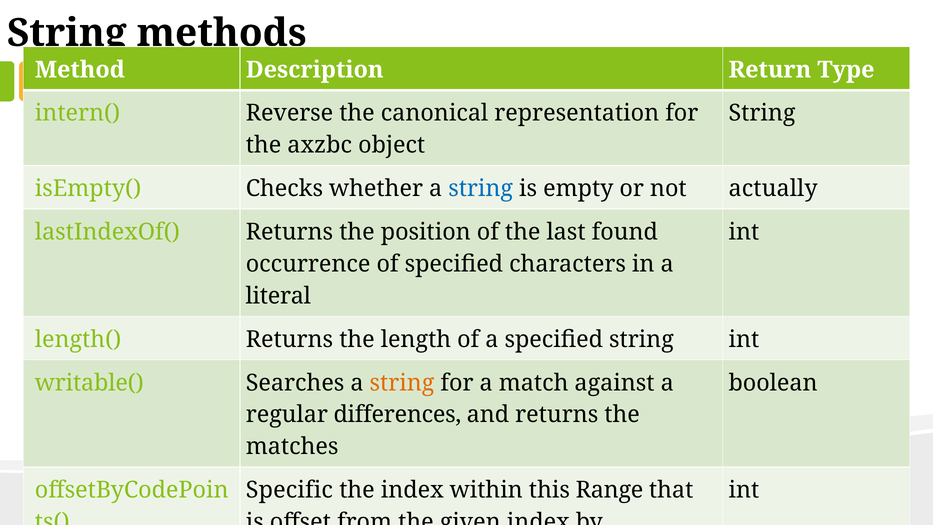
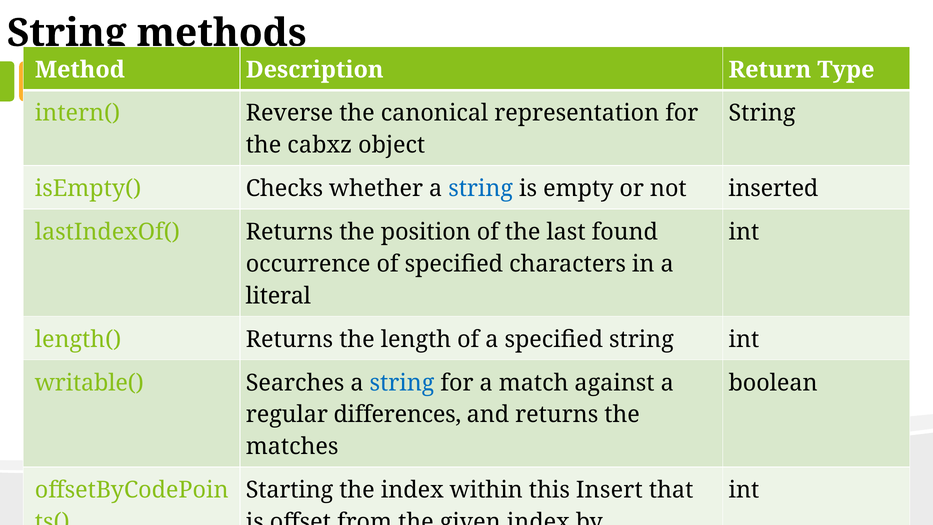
axzbc: axzbc -> cabxz
actually: actually -> inserted
string at (402, 383) colour: orange -> blue
Specific: Specific -> Starting
Range: Range -> Insert
